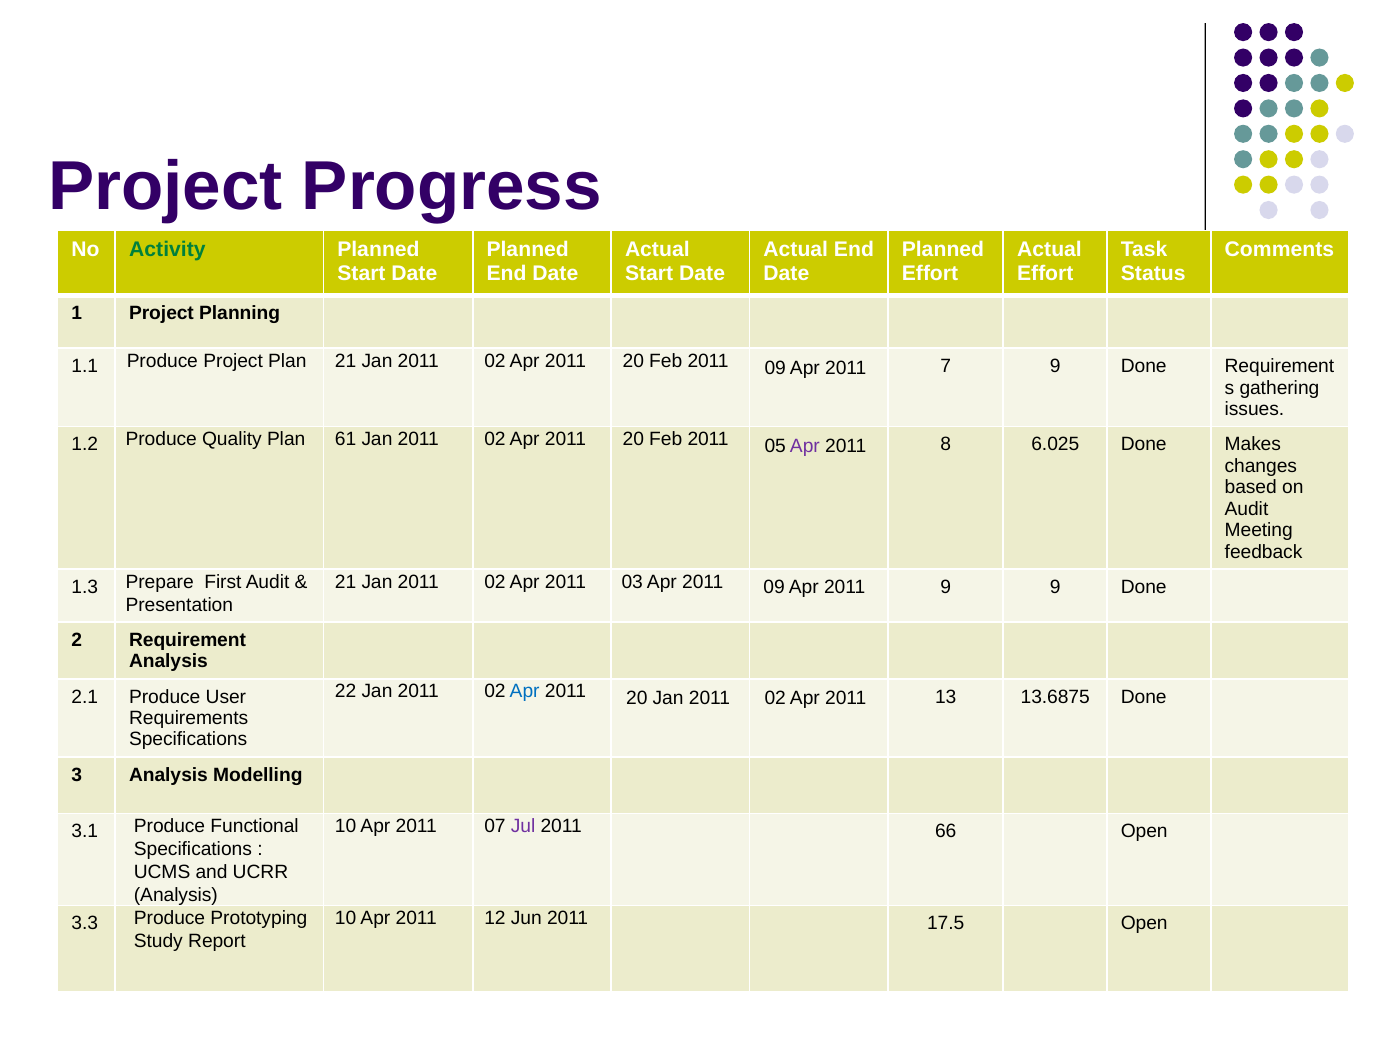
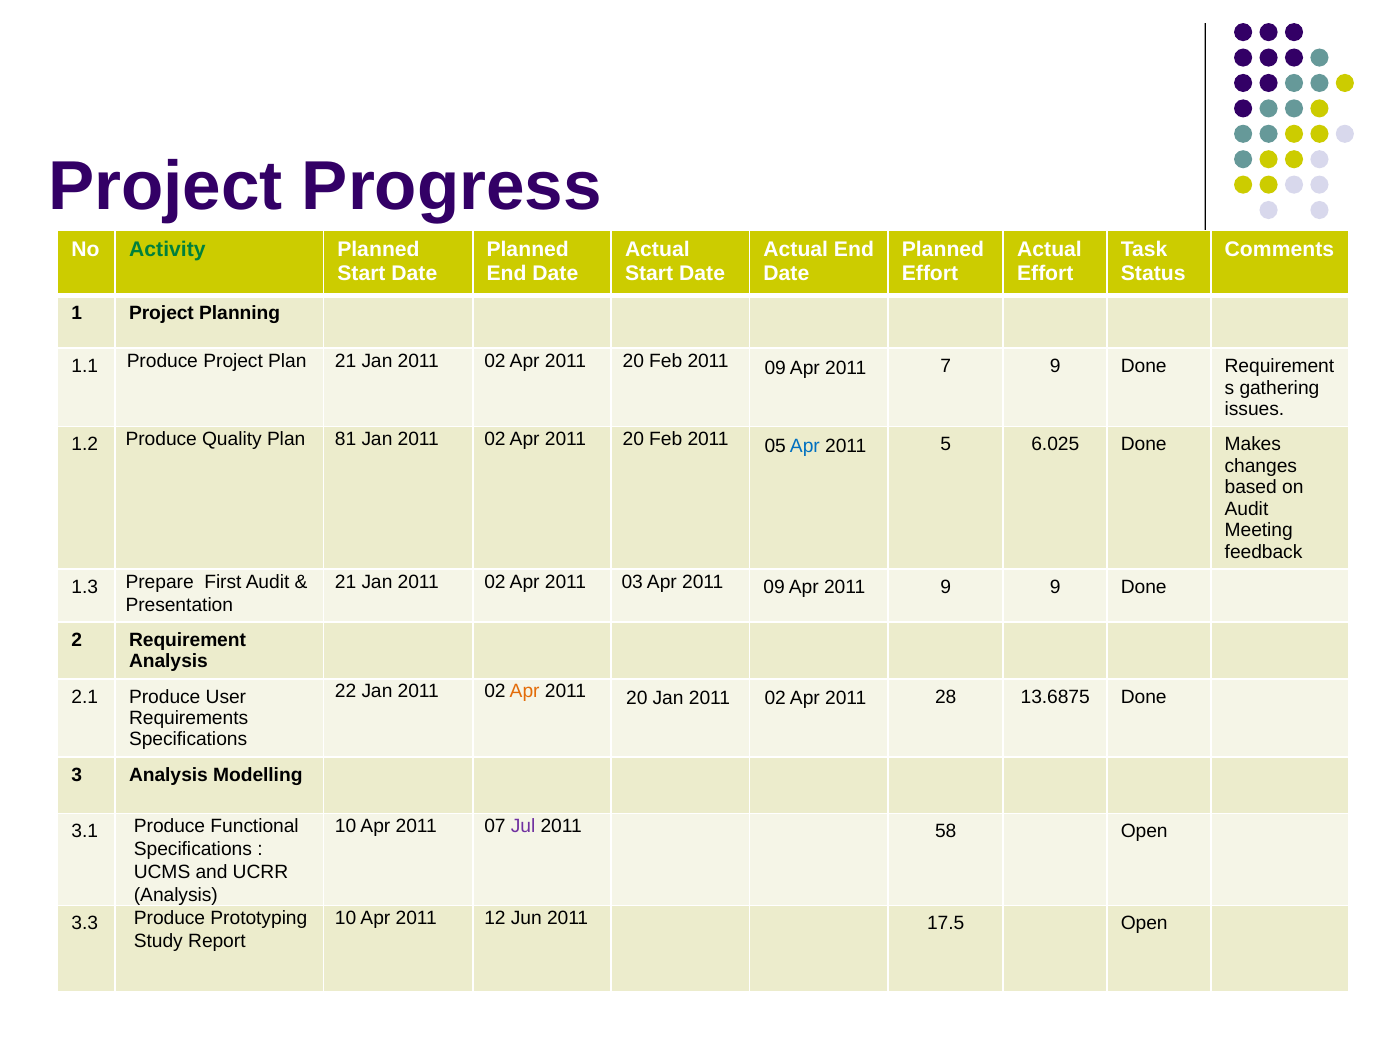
61: 61 -> 81
Apr at (805, 446) colour: purple -> blue
8: 8 -> 5
Apr at (525, 691) colour: blue -> orange
13: 13 -> 28
66: 66 -> 58
